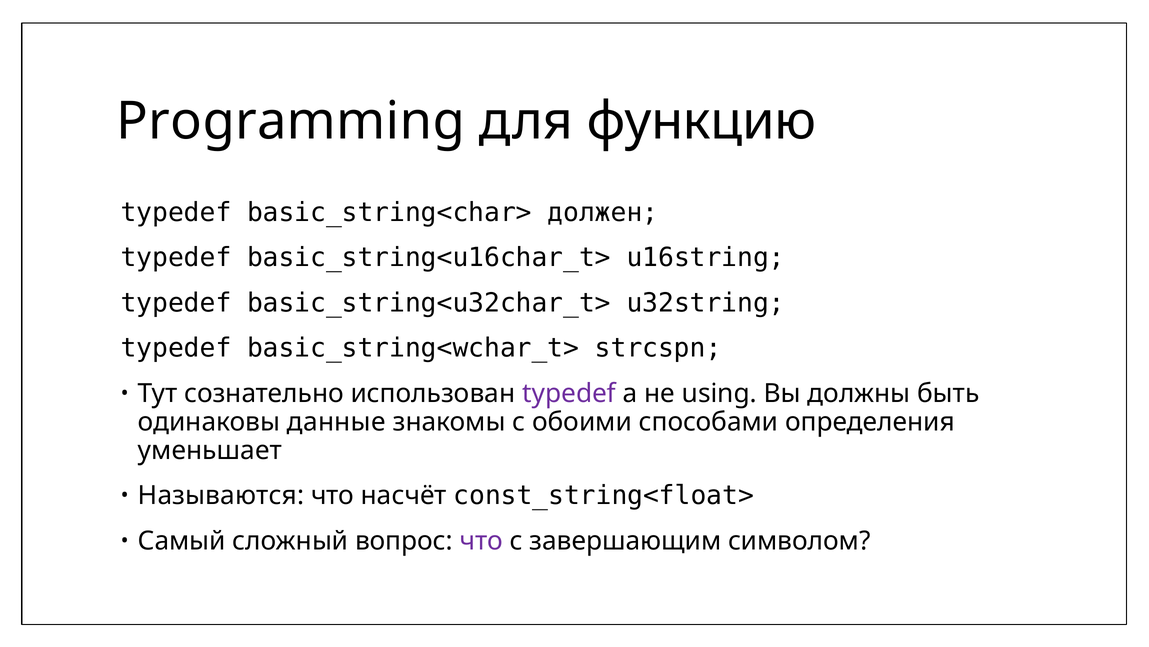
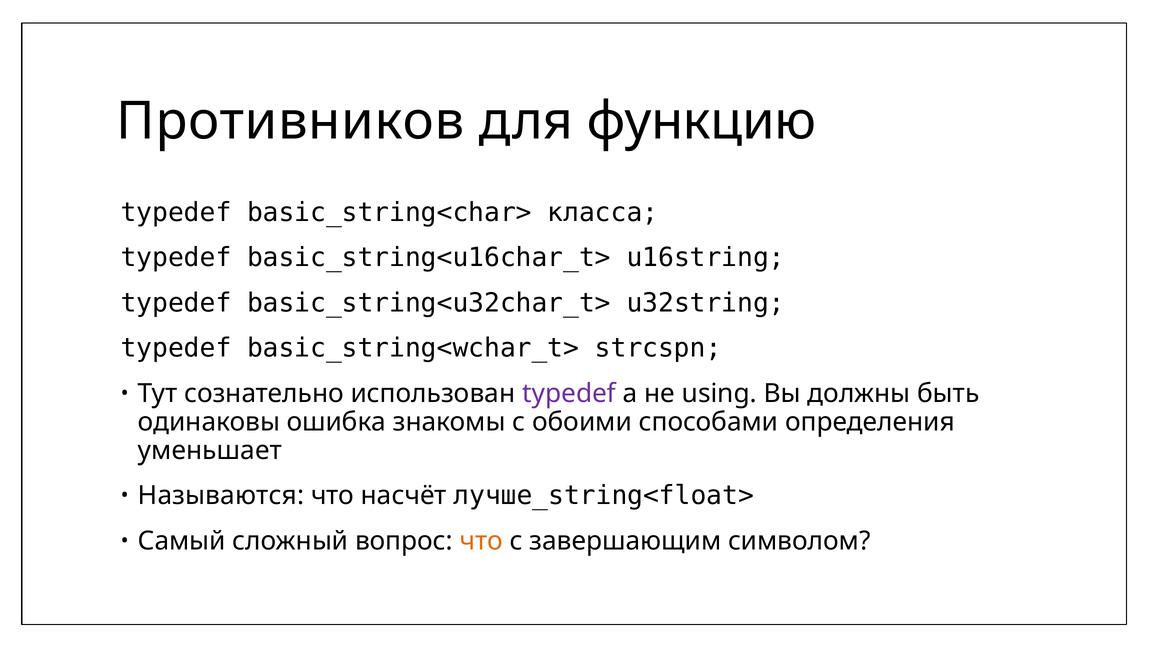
Programming: Programming -> Противников
должен: должен -> класса
данные: данные -> ошибка
const_string<float>: const_string<float> -> лучше_string<float>
что at (481, 540) colour: purple -> orange
